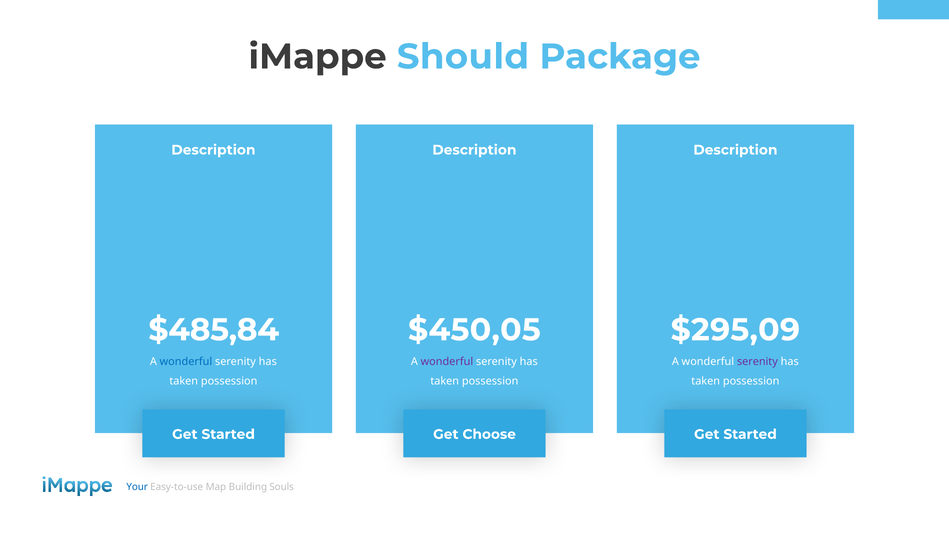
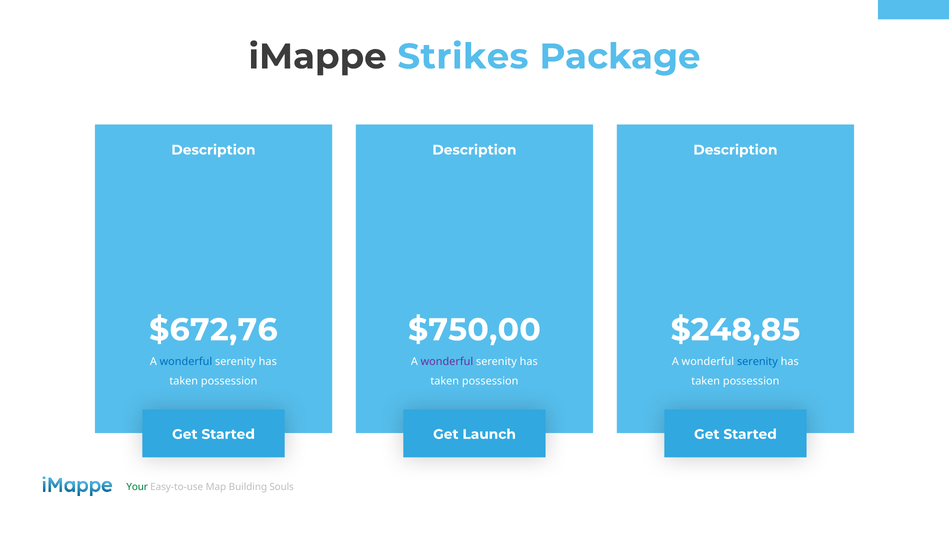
Should: Should -> Strikes
$485,84: $485,84 -> $672,76
$450,05: $450,05 -> $750,00
$295,09: $295,09 -> $248,85
serenity at (757, 362) colour: purple -> blue
Choose: Choose -> Launch
Your colour: blue -> green
